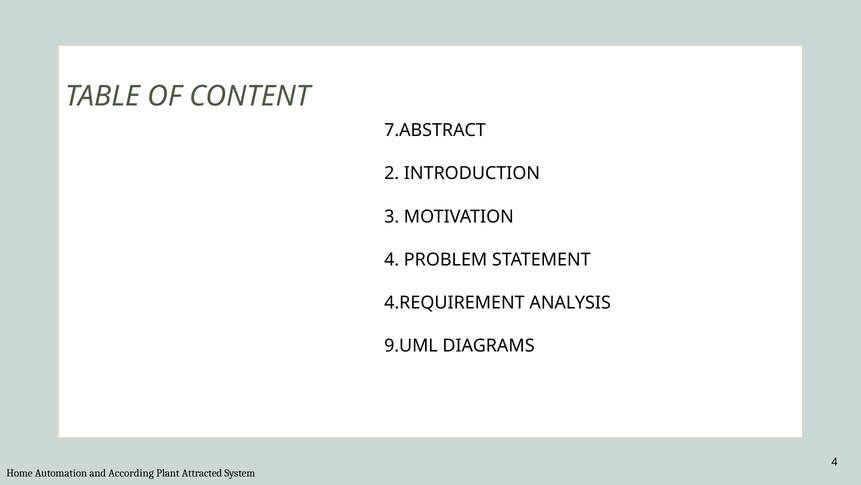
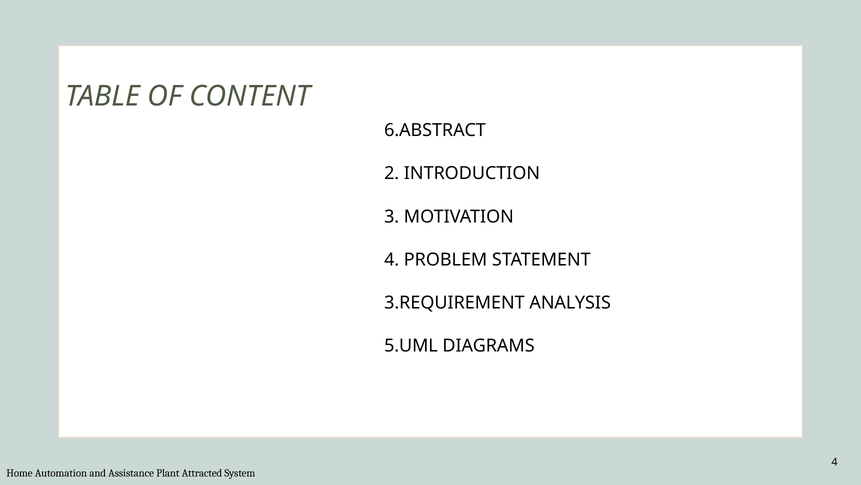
7.ABSTRACT: 7.ABSTRACT -> 6.ABSTRACT
4.REQUIREMENT: 4.REQUIREMENT -> 3.REQUIREMENT
9.UML: 9.UML -> 5.UML
According: According -> Assistance
